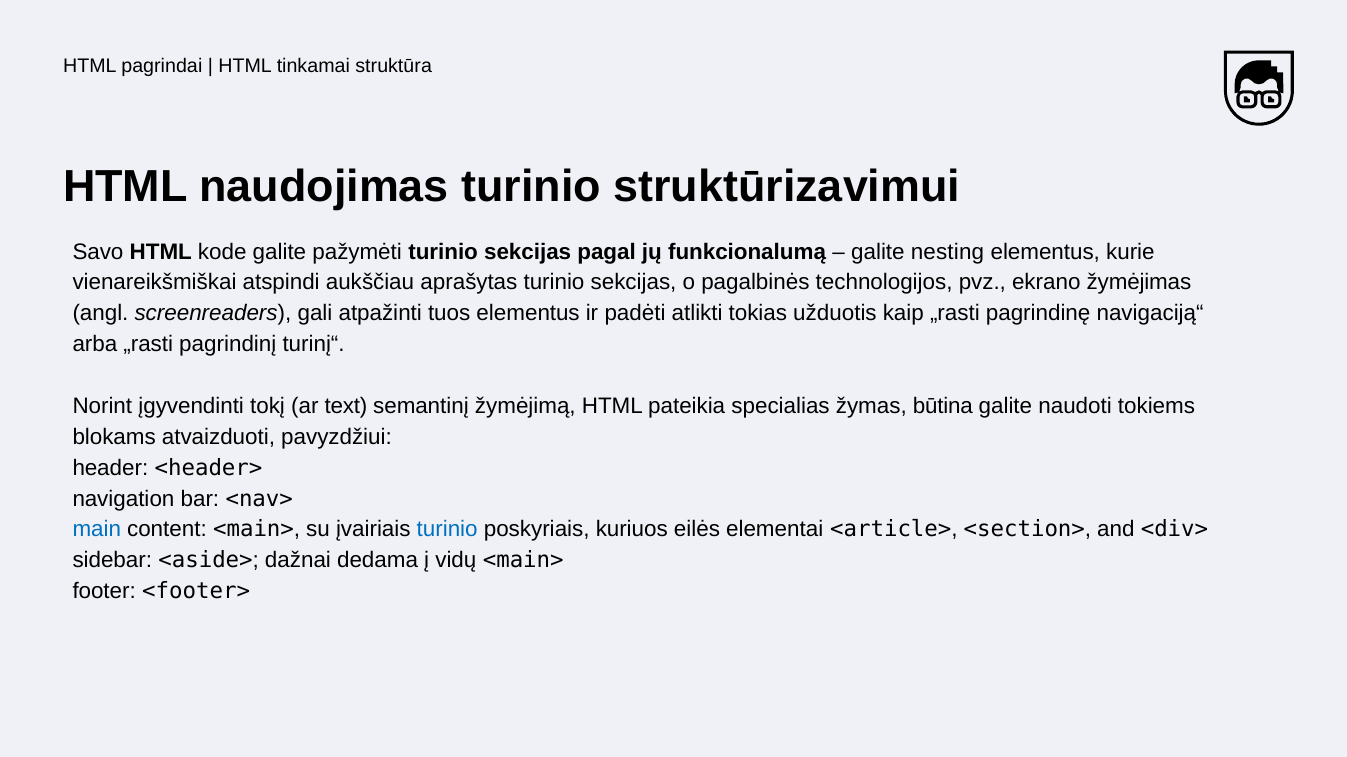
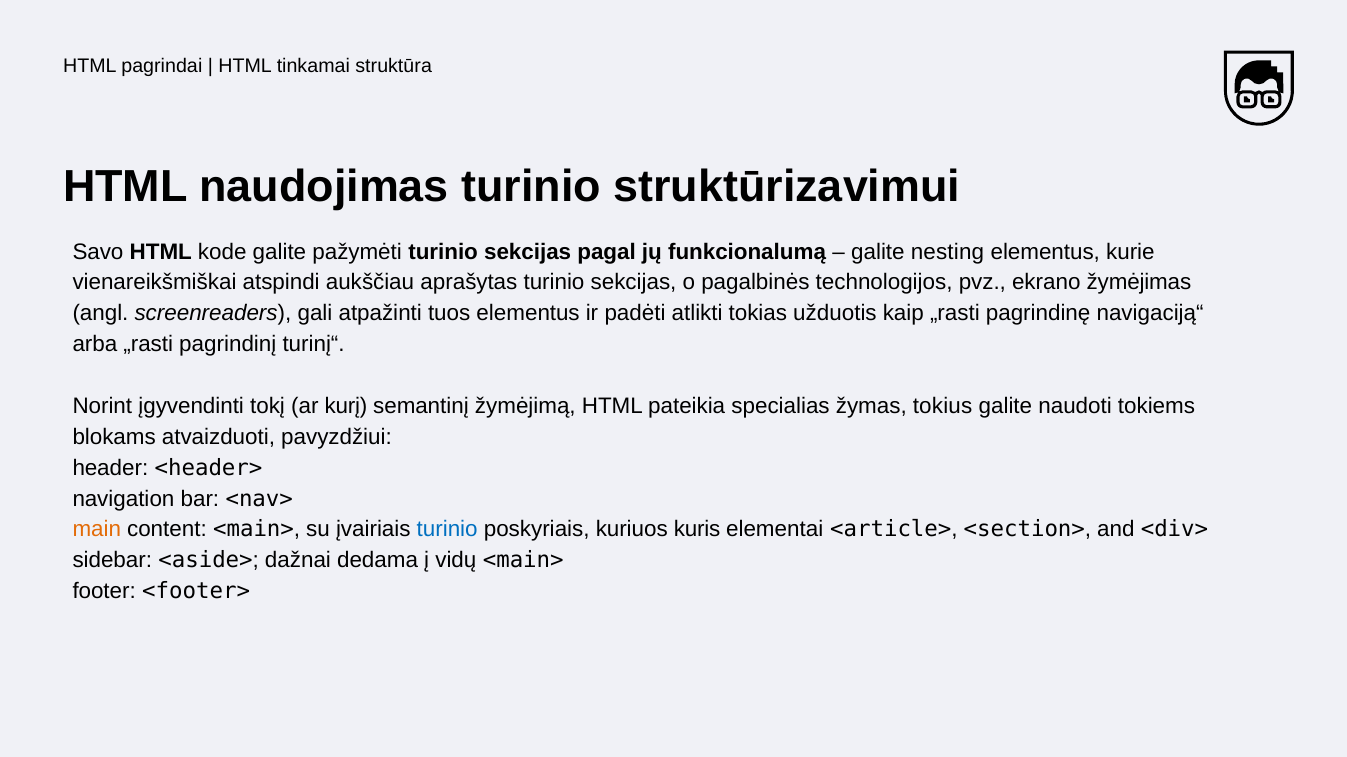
text: text -> kurį
būtina: būtina -> tokius
main colour: blue -> orange
eilės: eilės -> kuris
